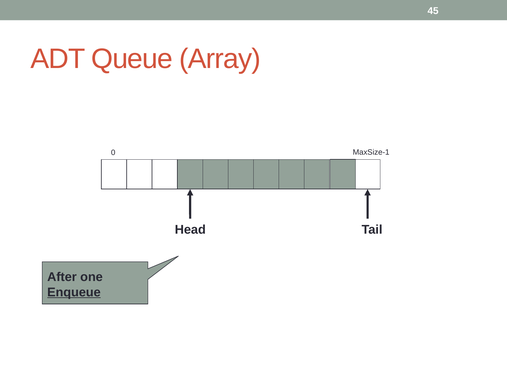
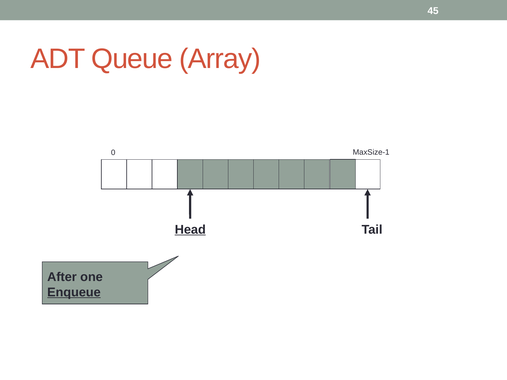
Head underline: none -> present
